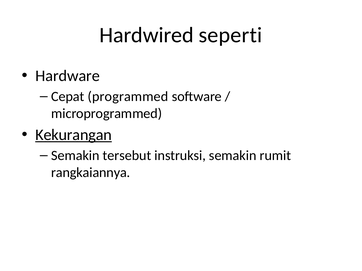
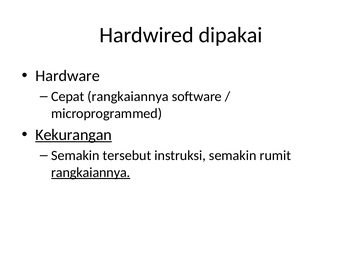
seperti: seperti -> dipakai
Cepat programmed: programmed -> rangkaiannya
rangkaiannya at (91, 173) underline: none -> present
